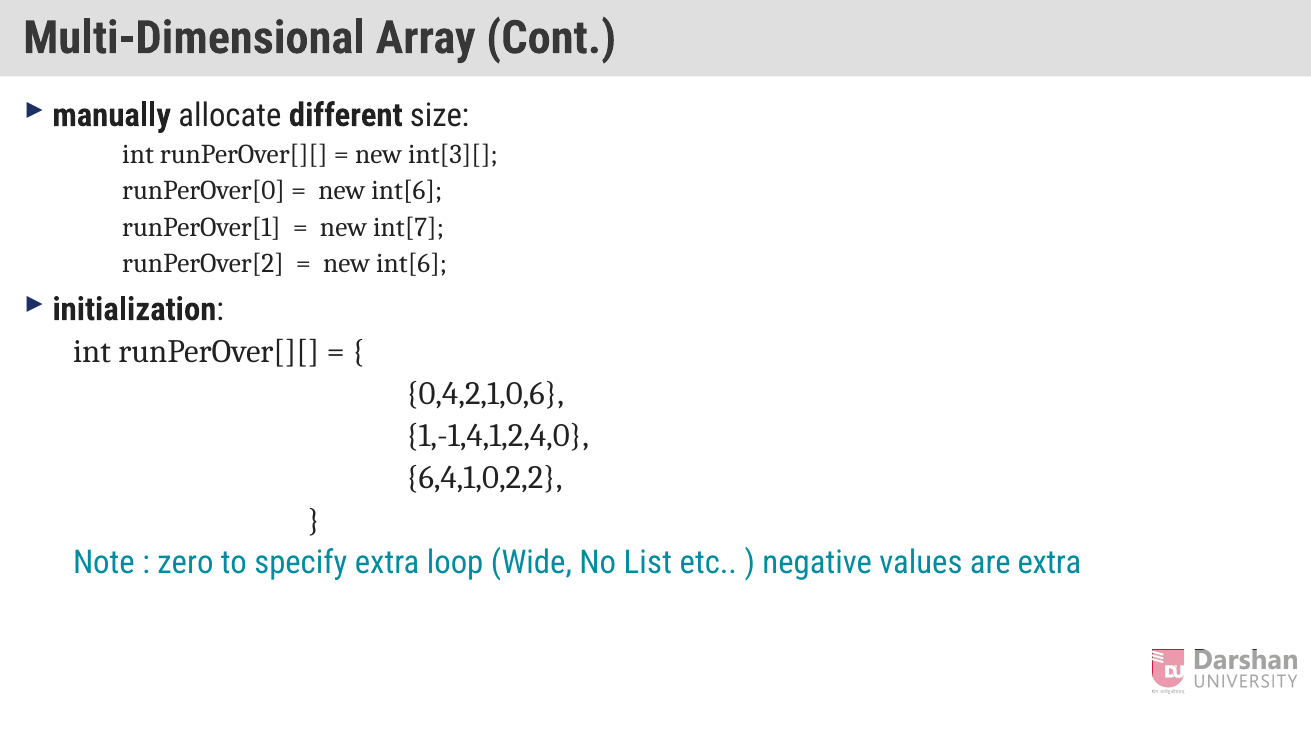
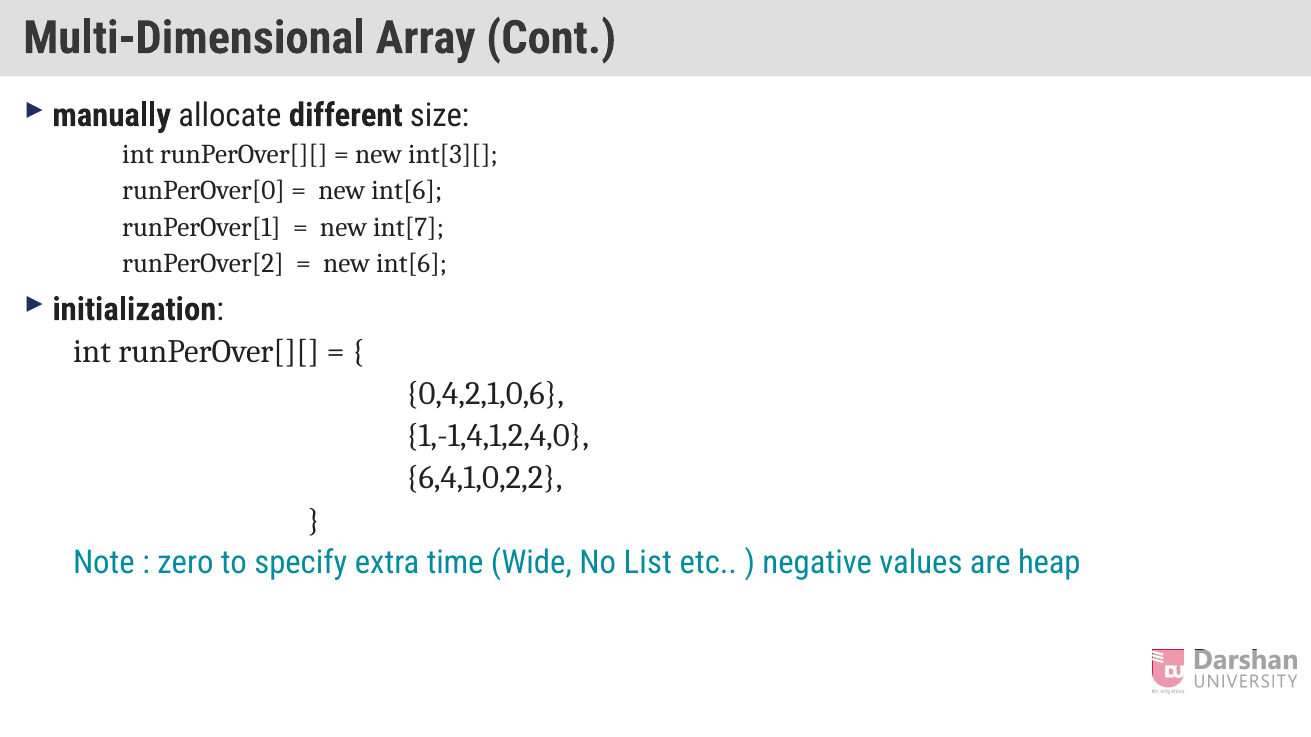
loop: loop -> time
are extra: extra -> heap
